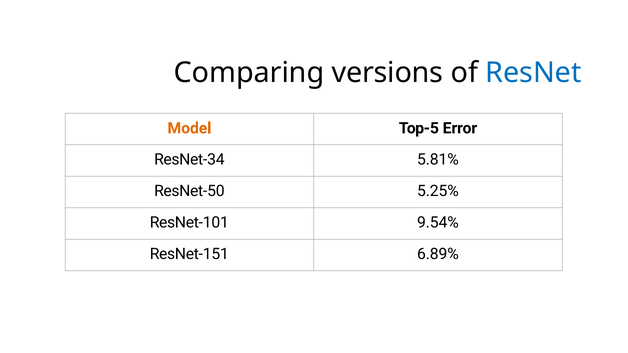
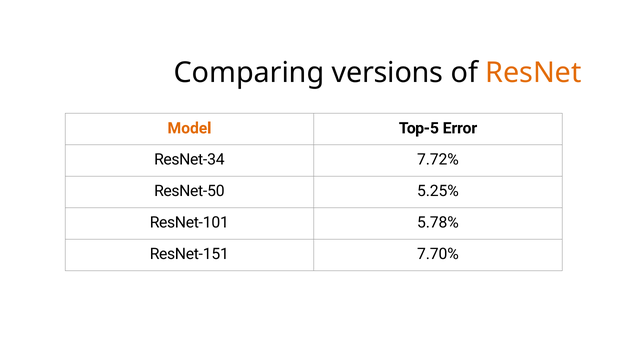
ResNet colour: blue -> orange
5.81%: 5.81% -> 7.72%
9.54%: 9.54% -> 5.78%
6.89%: 6.89% -> 7.70%
